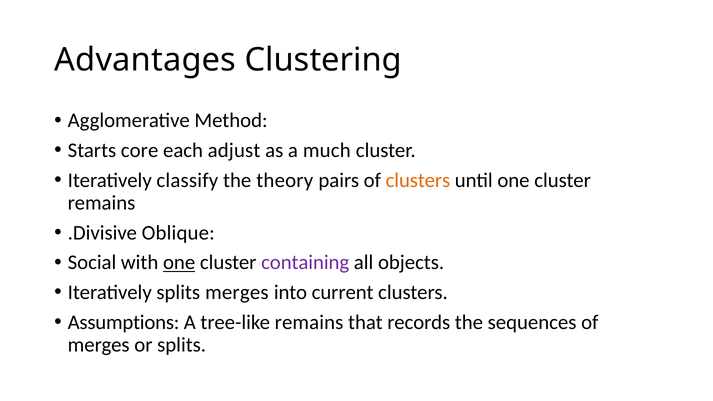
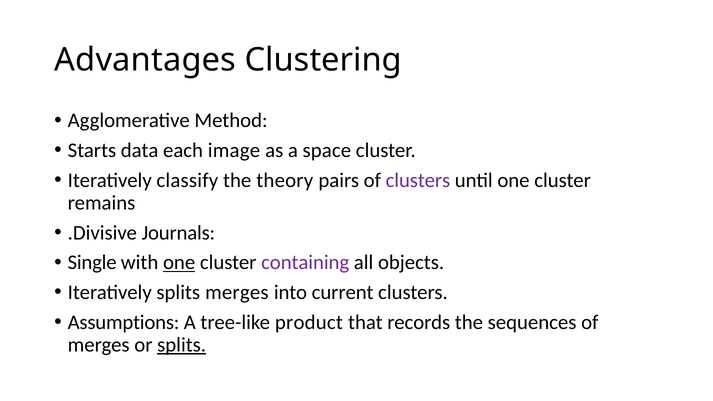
core: core -> data
adjust: adjust -> image
much: much -> space
clusters at (418, 180) colour: orange -> purple
Oblique: Oblique -> Journals
Social: Social -> Single
tree-like remains: remains -> product
splits at (182, 345) underline: none -> present
